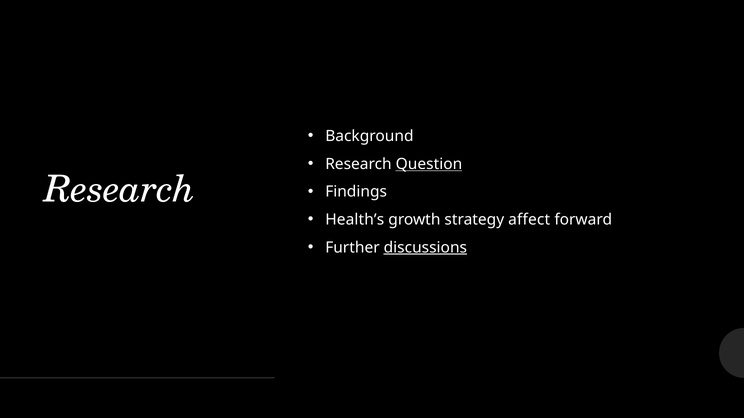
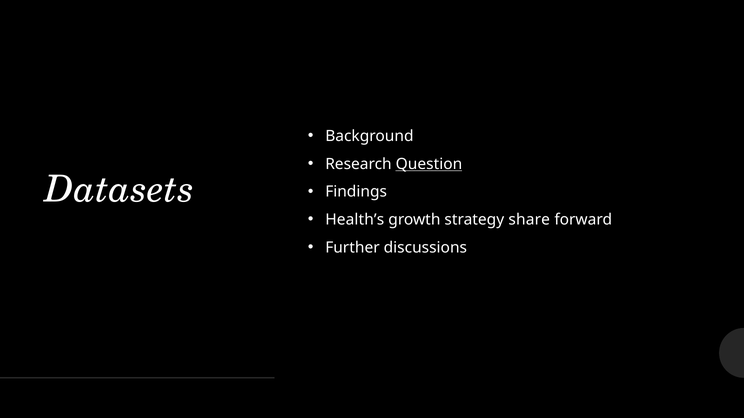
Research at (120, 190): Research -> Datasets
affect: affect -> share
discussions underline: present -> none
